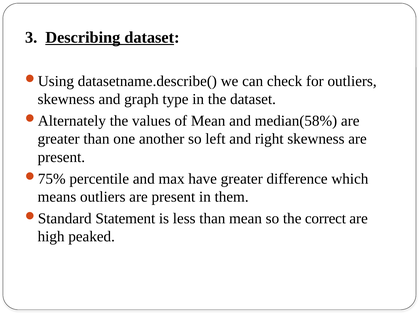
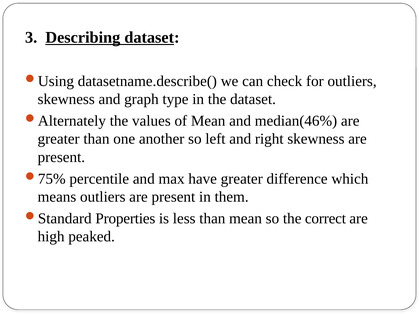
median(58%: median(58% -> median(46%
Statement: Statement -> Properties
